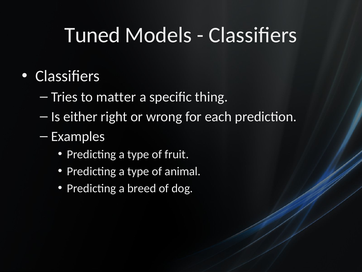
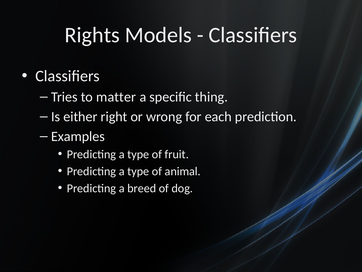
Tuned: Tuned -> Rights
